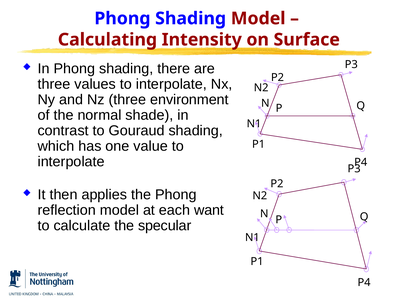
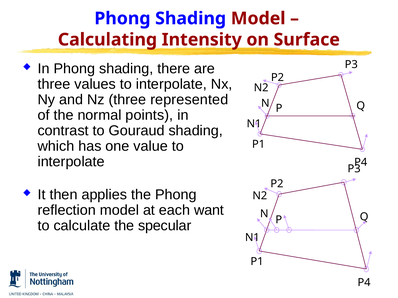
environment: environment -> represented
shade: shade -> points
